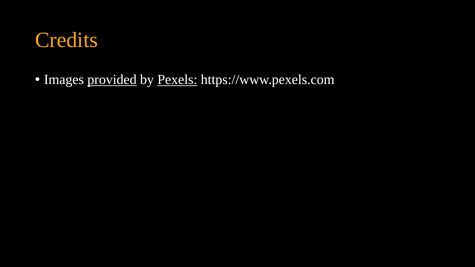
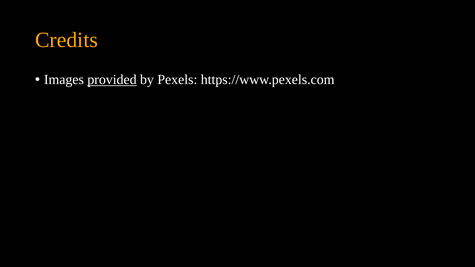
Pexels underline: present -> none
